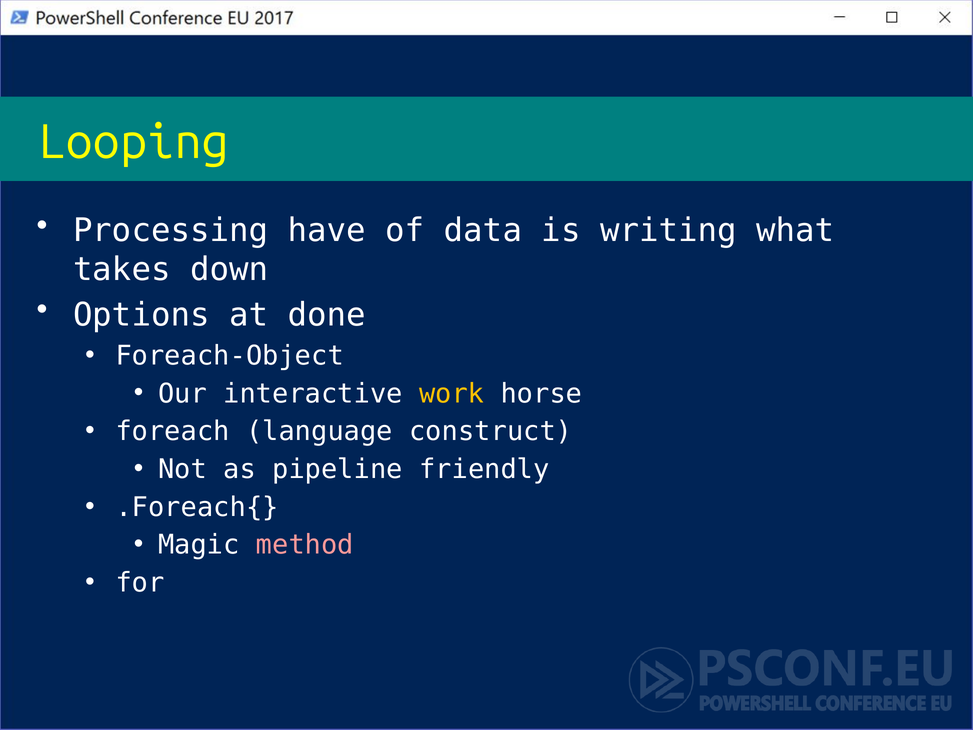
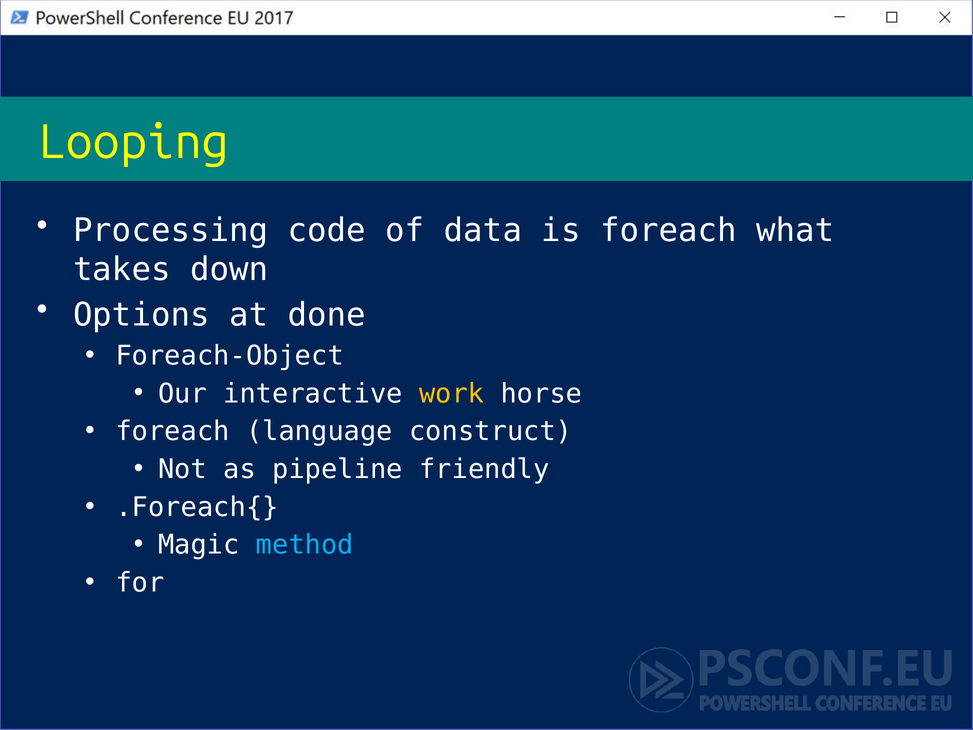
have: have -> code
is writing: writing -> foreach
method colour: pink -> light blue
